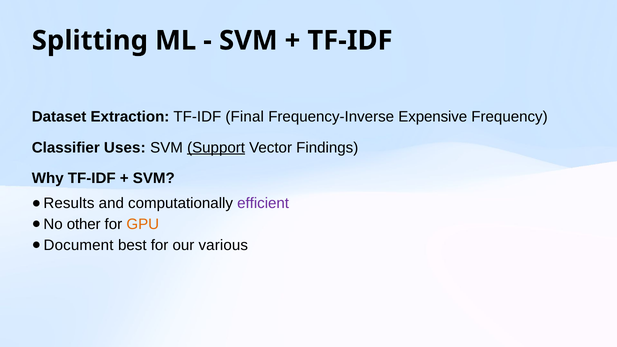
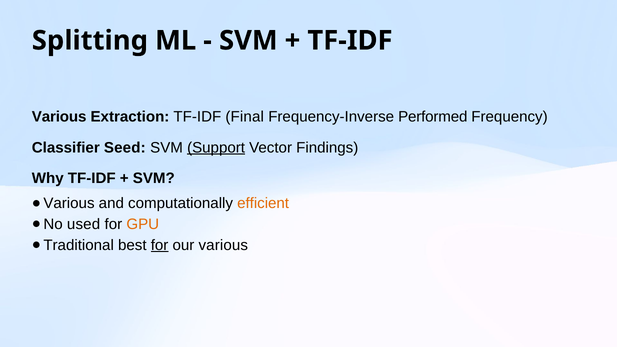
Dataset at (59, 117): Dataset -> Various
Expensive: Expensive -> Performed
Uses: Uses -> Seed
Results at (69, 203): Results -> Various
efficient colour: purple -> orange
other: other -> used
Document: Document -> Traditional
for at (160, 245) underline: none -> present
